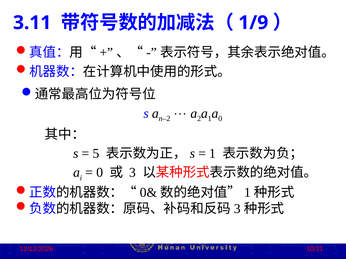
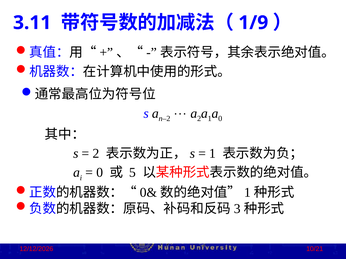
5 at (96, 154): 5 -> 2
3 at (133, 173): 3 -> 5
